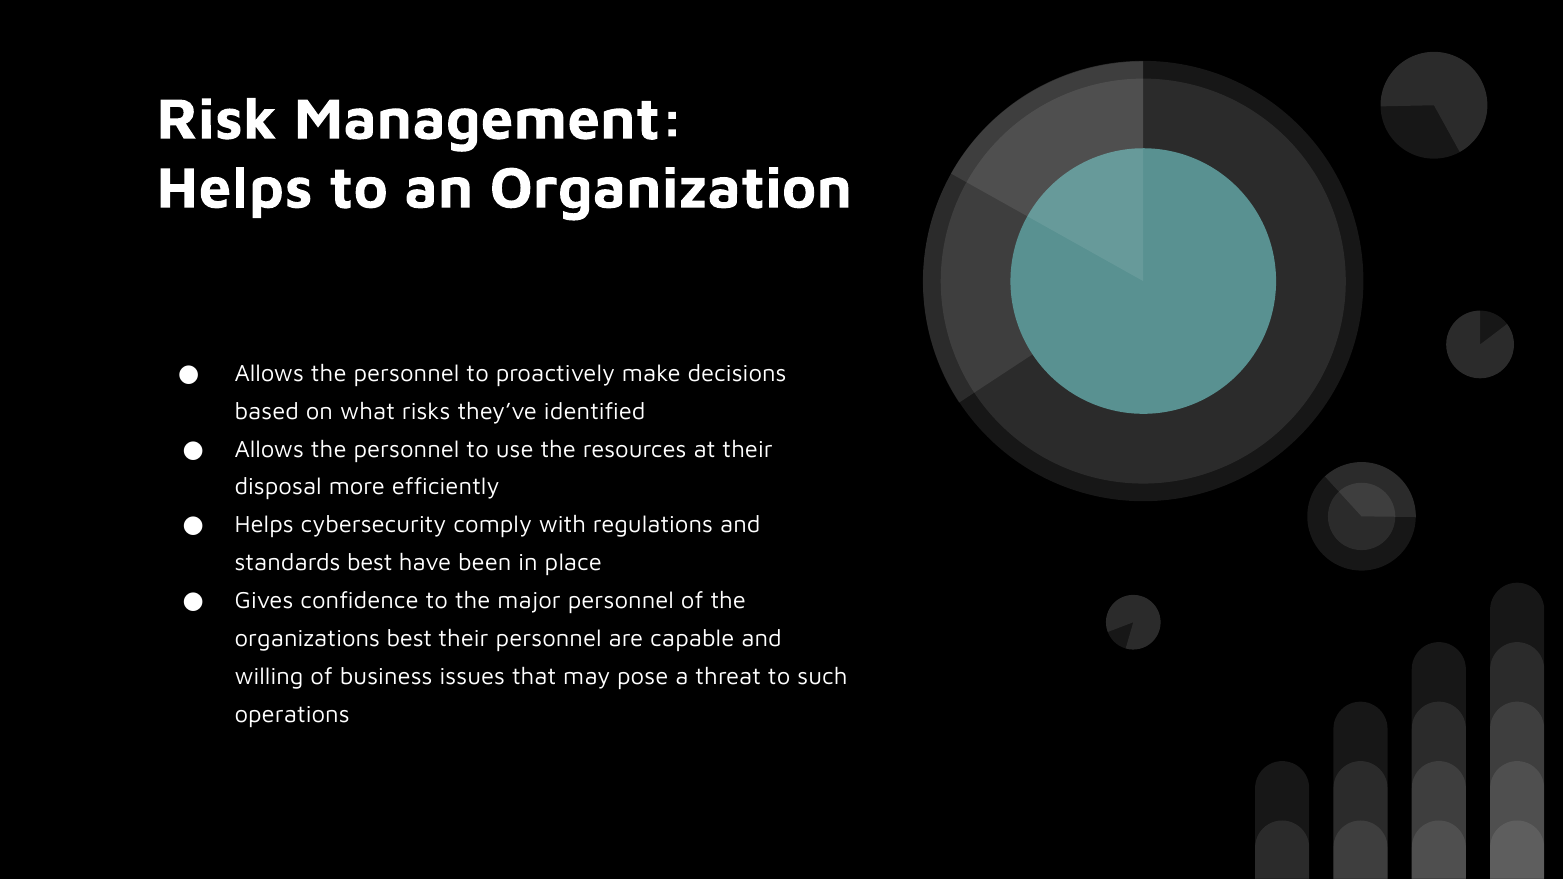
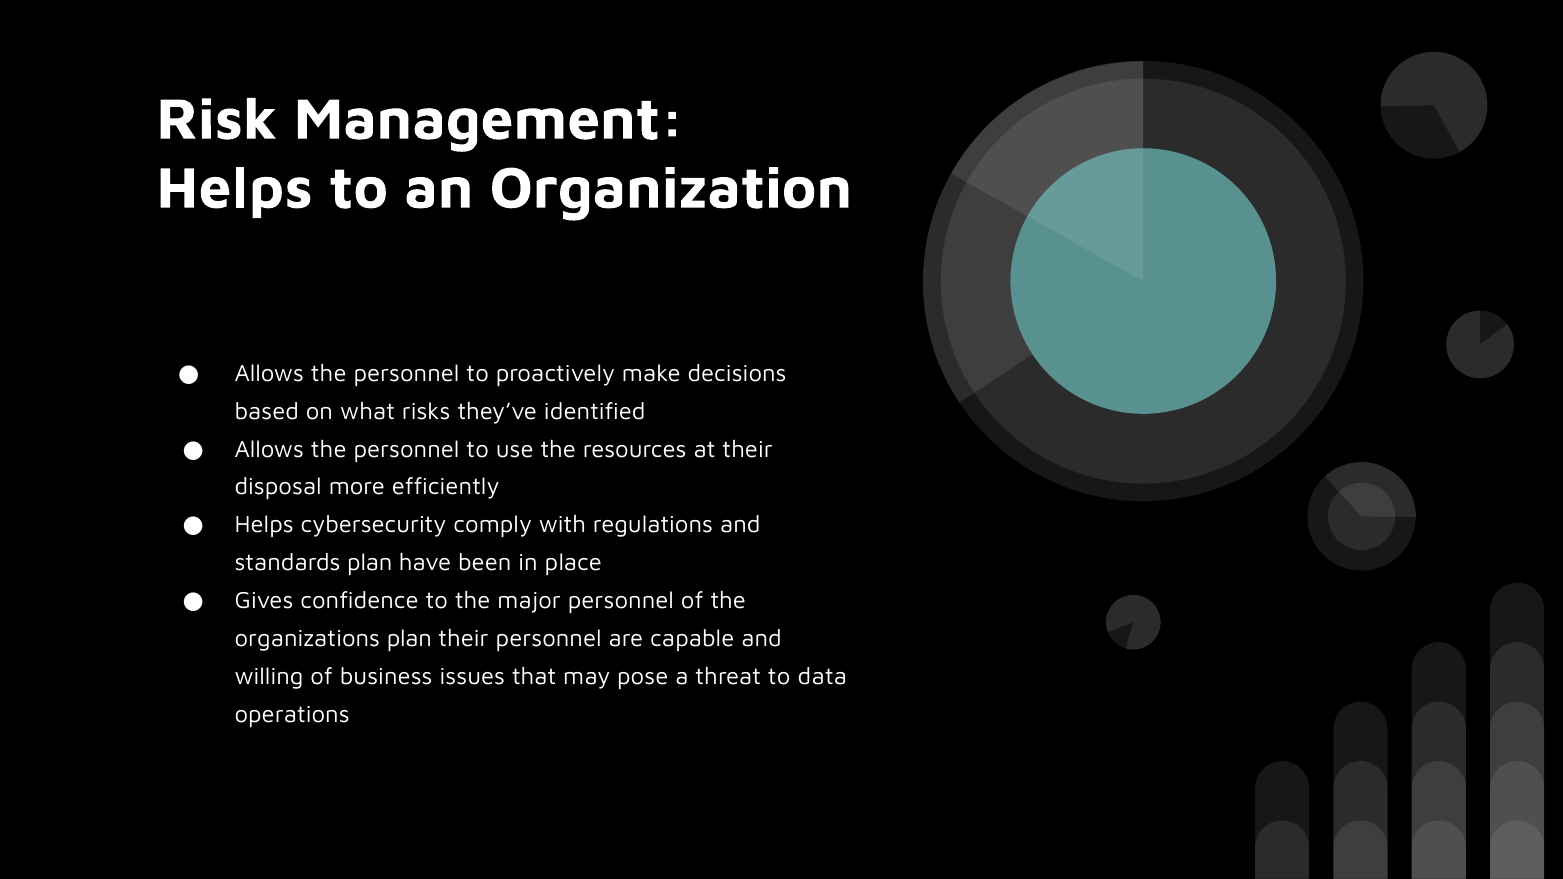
standards best: best -> plan
organizations best: best -> plan
such: such -> data
